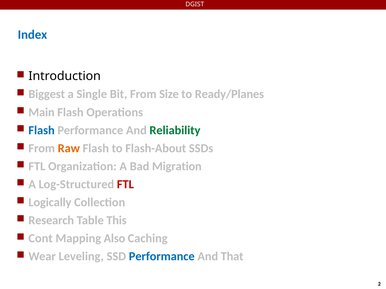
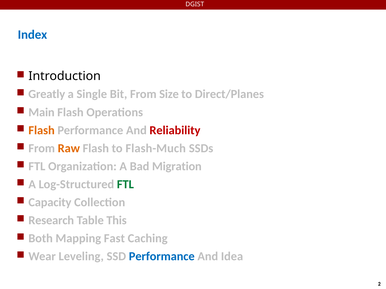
Biggest: Biggest -> Greatly
Ready/Planes: Ready/Planes -> Direct/Planes
Flash at (42, 130) colour: blue -> orange
Reliability colour: green -> red
Flash-About: Flash-About -> Flash-Much
FTL at (125, 185) colour: red -> green
Logically: Logically -> Capacity
Cont: Cont -> Both
Also: Also -> Fast
That: That -> Idea
